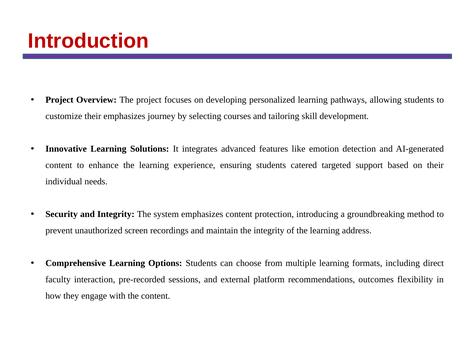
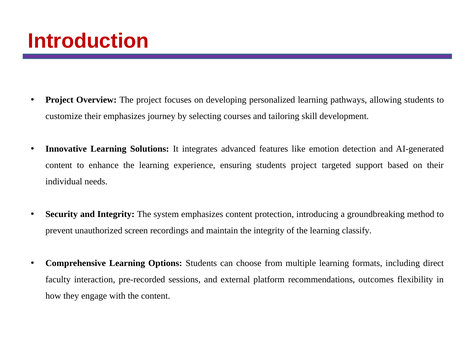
students catered: catered -> project
address: address -> classify
